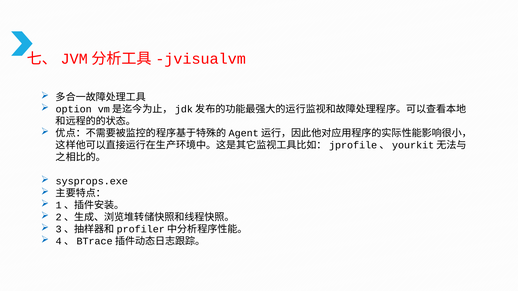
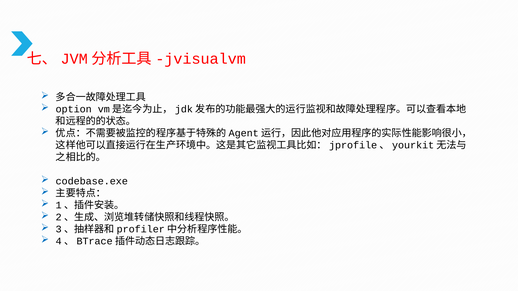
sysprops.exe: sysprops.exe -> codebase.exe
